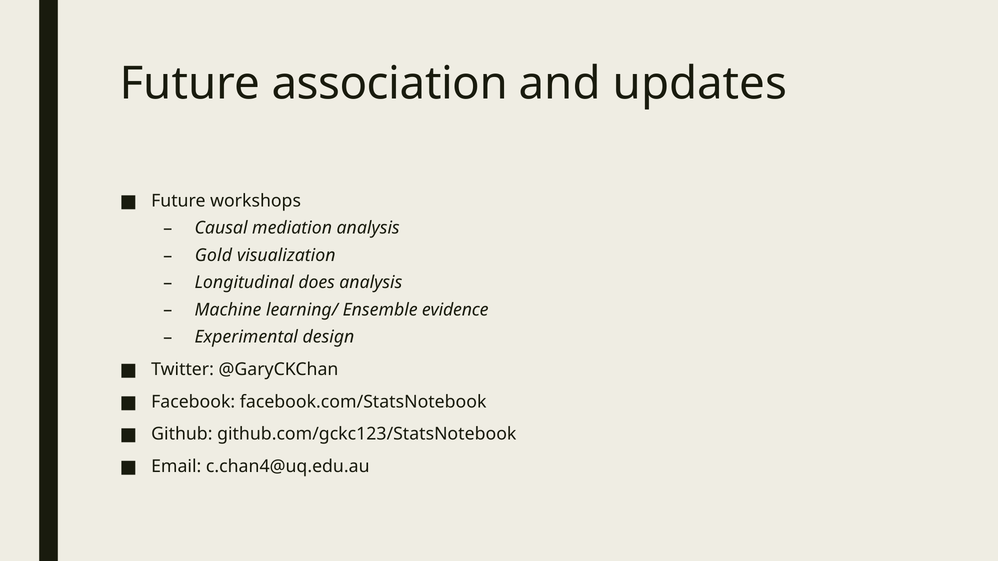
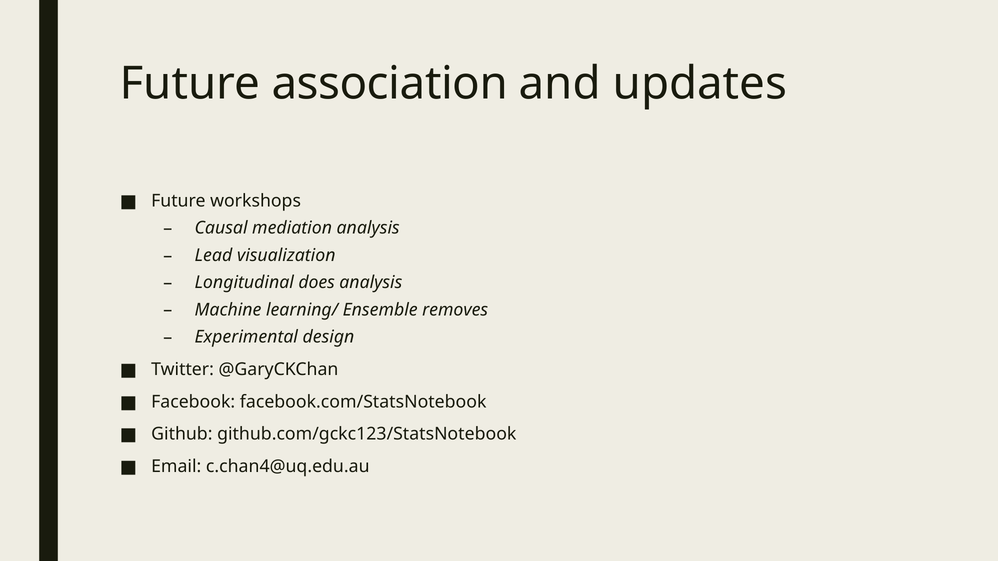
Gold: Gold -> Lead
evidence: evidence -> removes
